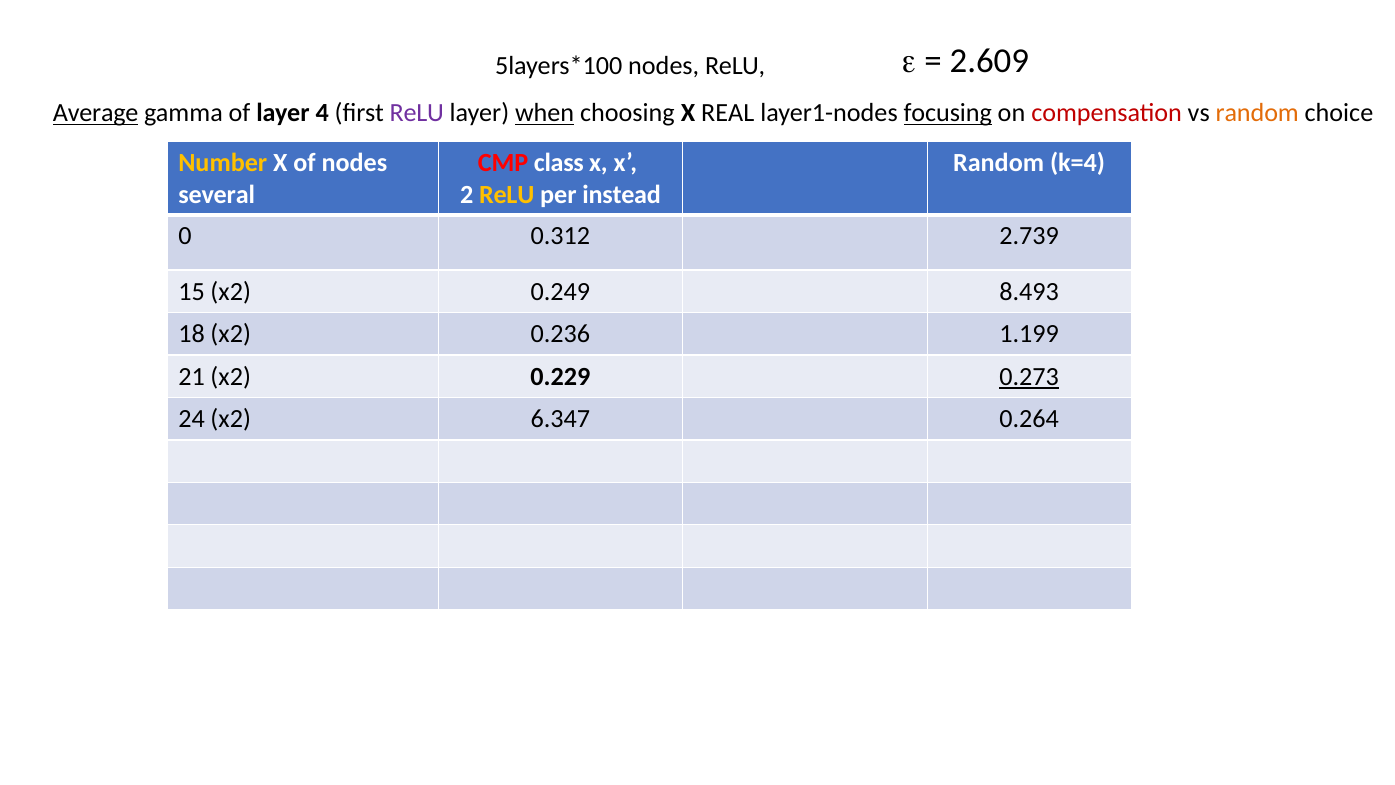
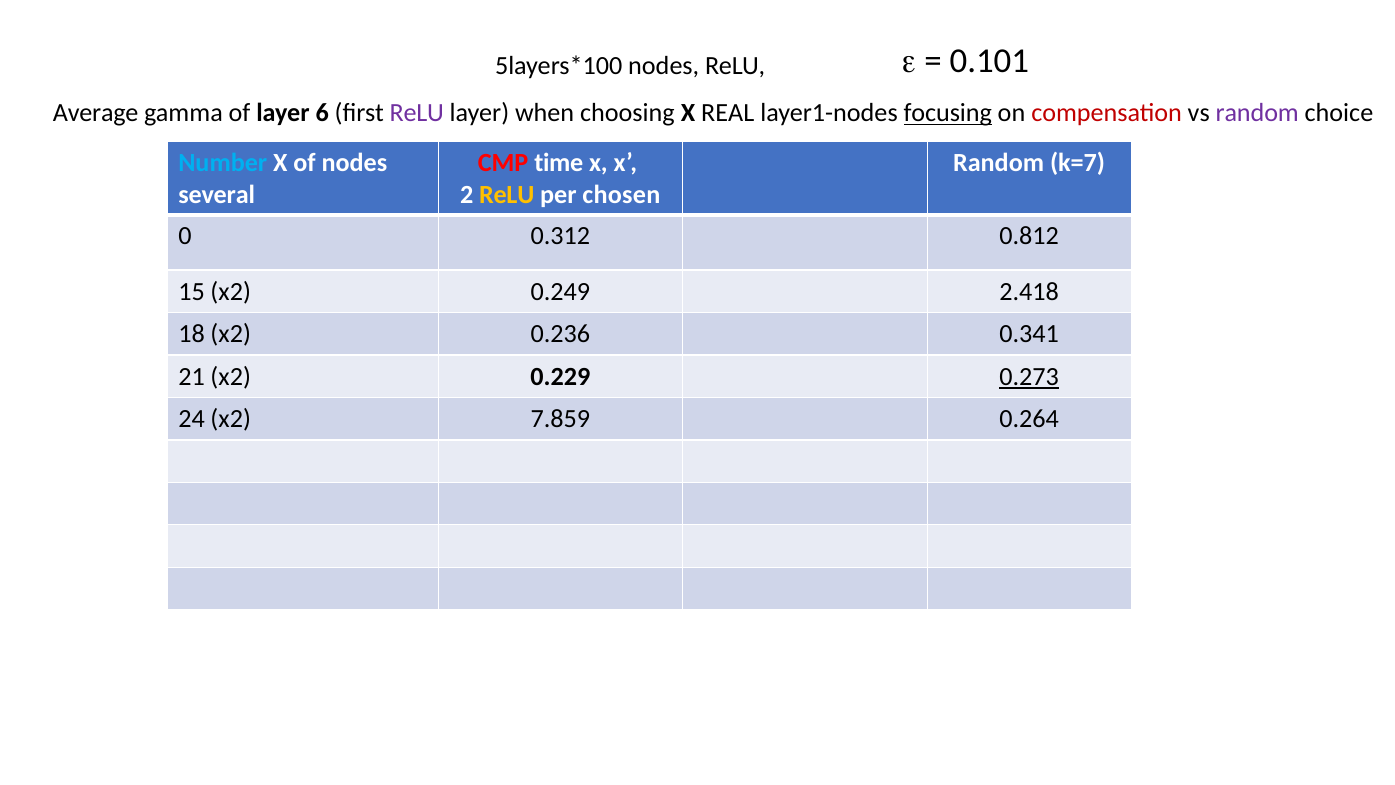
2.609: 2.609 -> 0.101
Average underline: present -> none
4: 4 -> 6
when underline: present -> none
random at (1257, 113) colour: orange -> purple
Number colour: yellow -> light blue
class: class -> time
k=4: k=4 -> k=7
instead: instead -> chosen
2.739: 2.739 -> 0.812
8.493: 8.493 -> 2.418
1.199: 1.199 -> 0.341
6.347: 6.347 -> 7.859
